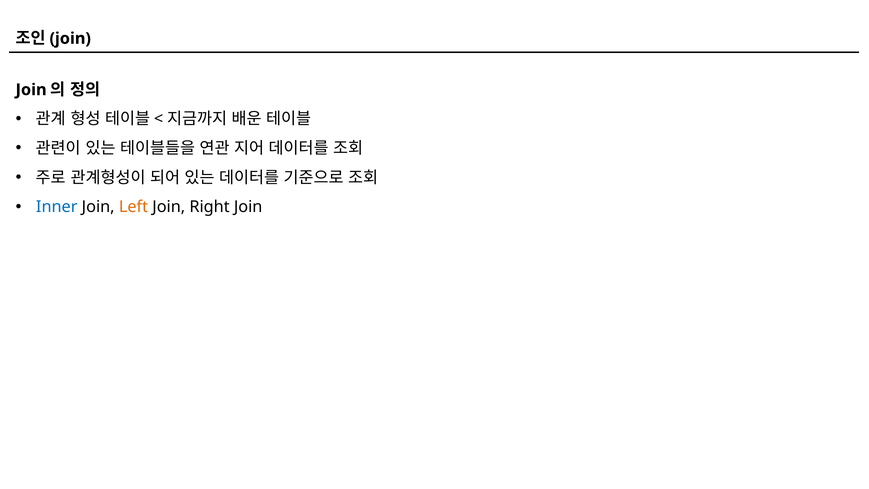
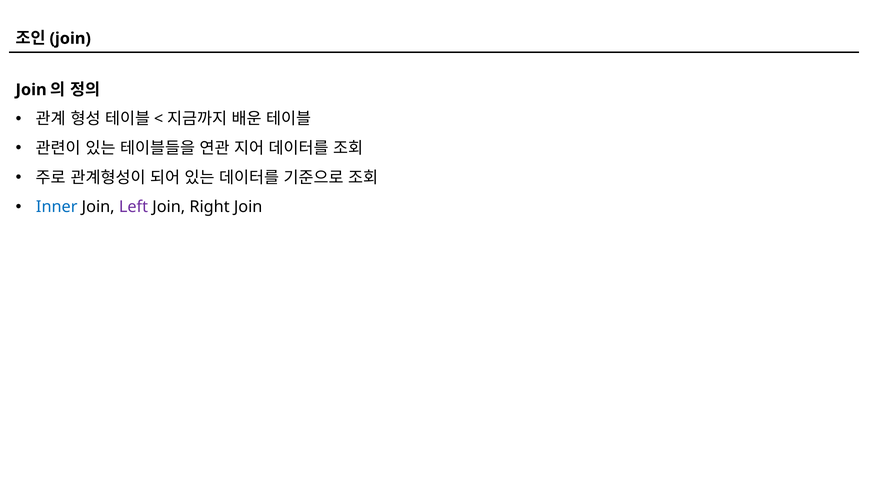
Left colour: orange -> purple
